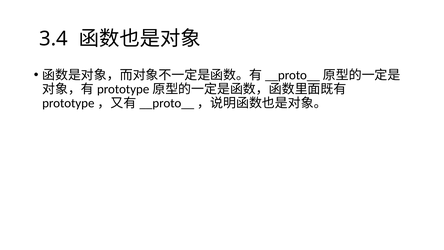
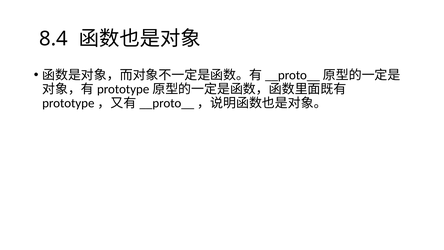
3.4: 3.4 -> 8.4
